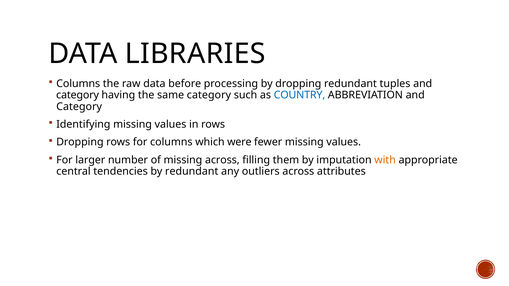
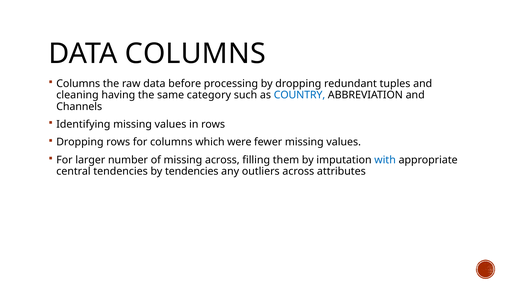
DATA LIBRARIES: LIBRARIES -> COLUMNS
category at (78, 95): category -> cleaning
Category at (79, 107): Category -> Channels
with colour: orange -> blue
by redundant: redundant -> tendencies
